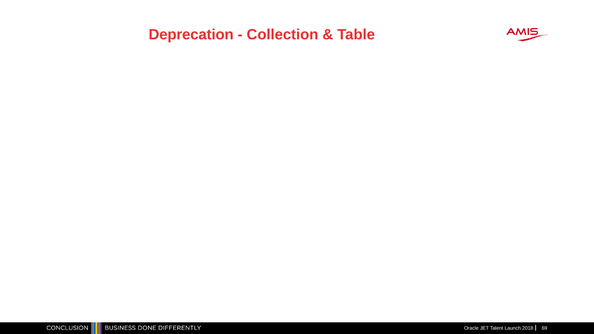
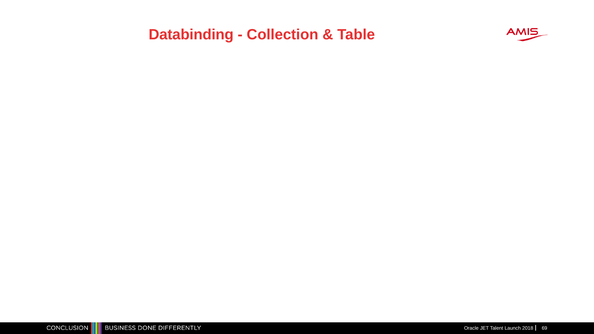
Deprecation: Deprecation -> Databinding
